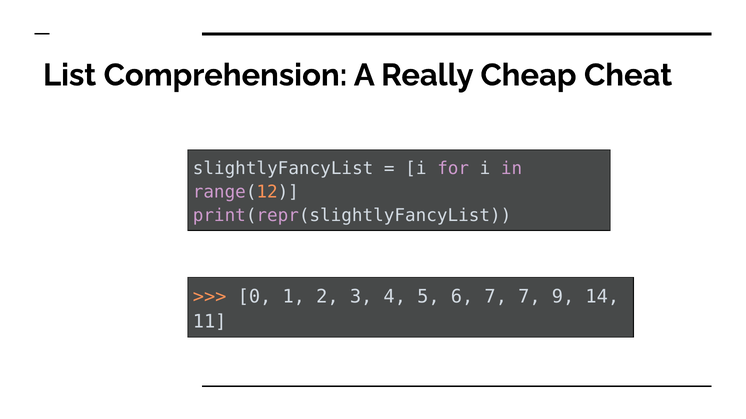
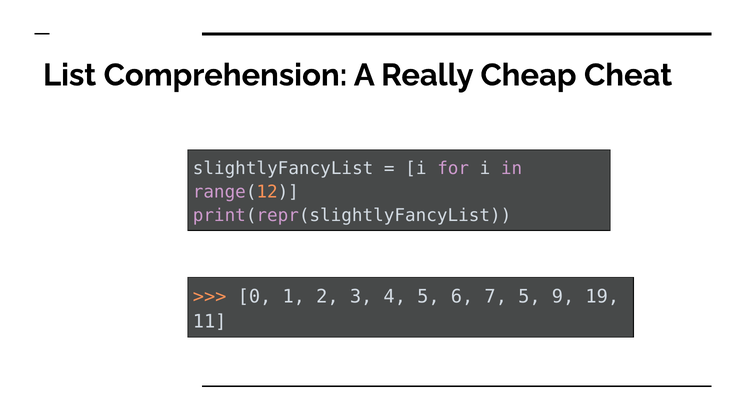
7 7: 7 -> 5
14: 14 -> 19
